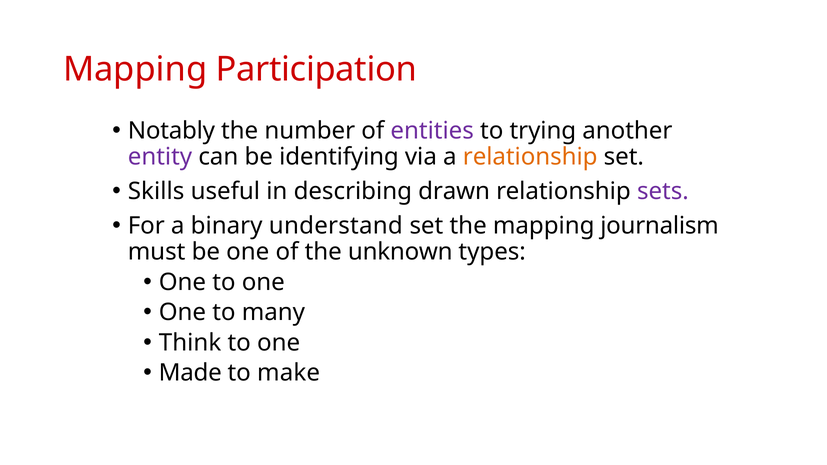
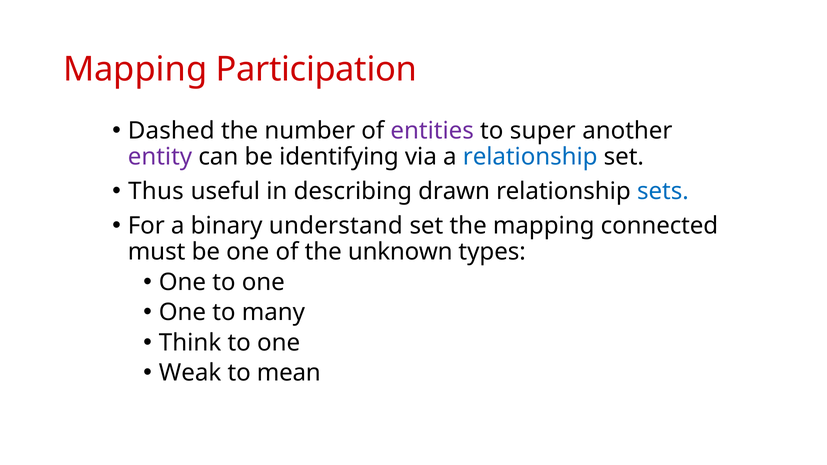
Notably: Notably -> Dashed
trying: trying -> super
relationship at (530, 157) colour: orange -> blue
Skills: Skills -> Thus
sets colour: purple -> blue
journalism: journalism -> connected
Made: Made -> Weak
make: make -> mean
